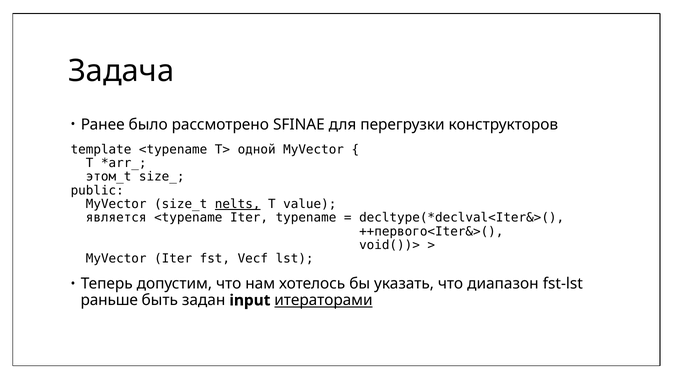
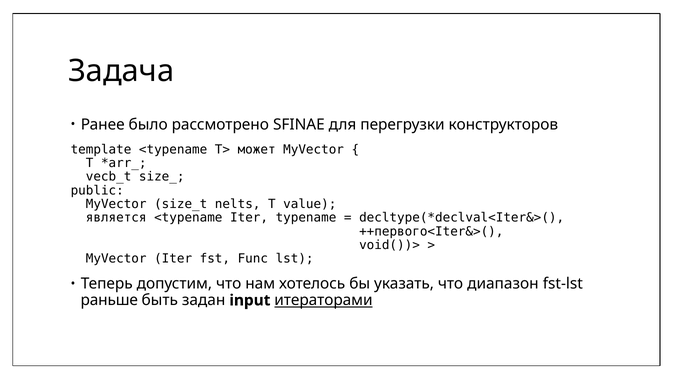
одной: одной -> может
этом_t: этом_t -> vecb_t
nelts underline: present -> none
Vecf: Vecf -> Func
